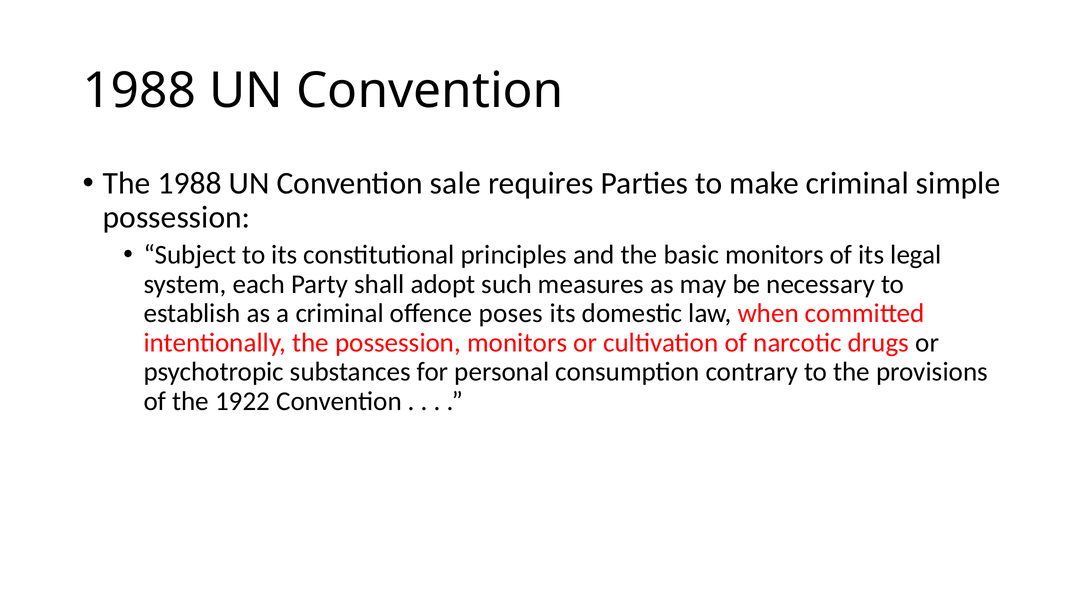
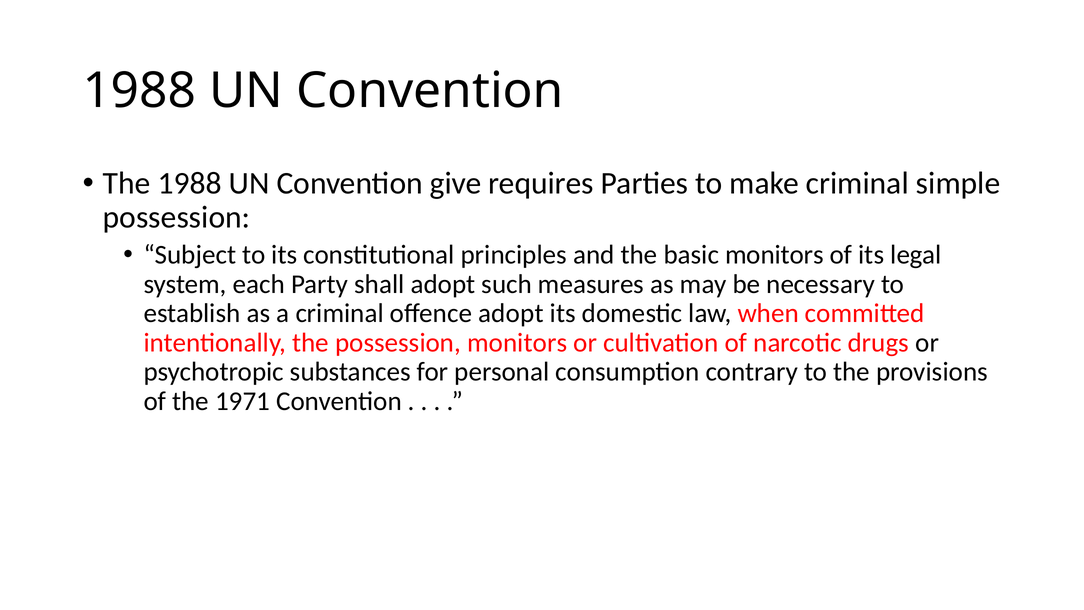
sale: sale -> give
offence poses: poses -> adopt
1922: 1922 -> 1971
